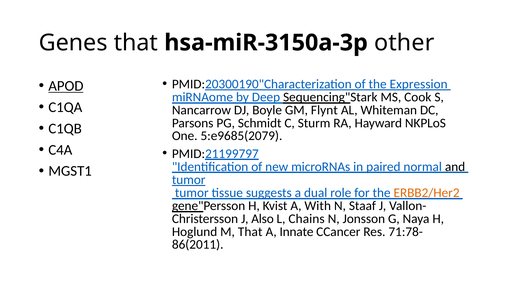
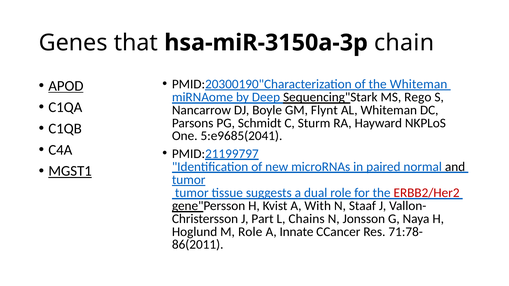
other: other -> chain
the Expression: Expression -> Whiteman
Cook: Cook -> Rego
5:e9685(2079: 5:e9685(2079 -> 5:e9685(2041
MGST1 underline: none -> present
ERBB2/Her2 colour: orange -> red
Also: Also -> Part
M That: That -> Role
